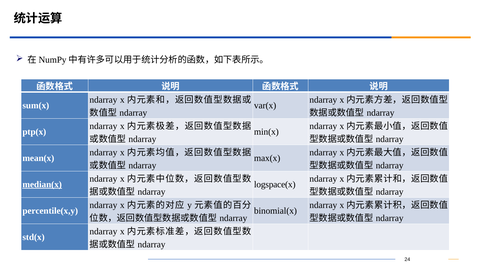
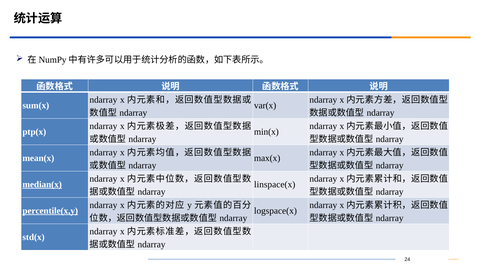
logspace(x: logspace(x -> linspace(x
percentile(x,y underline: none -> present
binomial(x: binomial(x -> logspace(x
